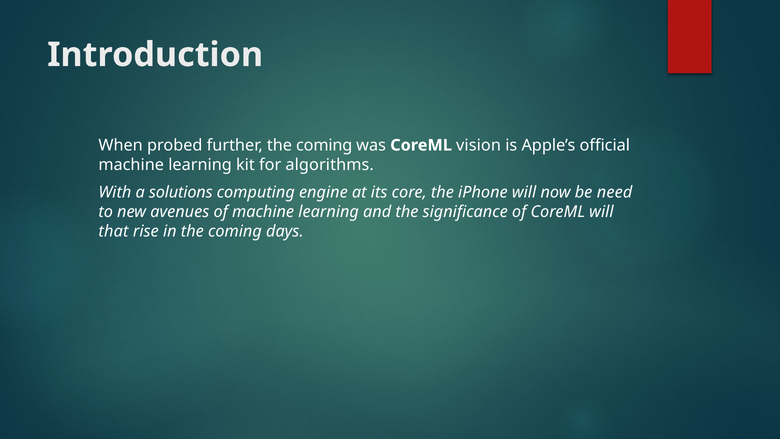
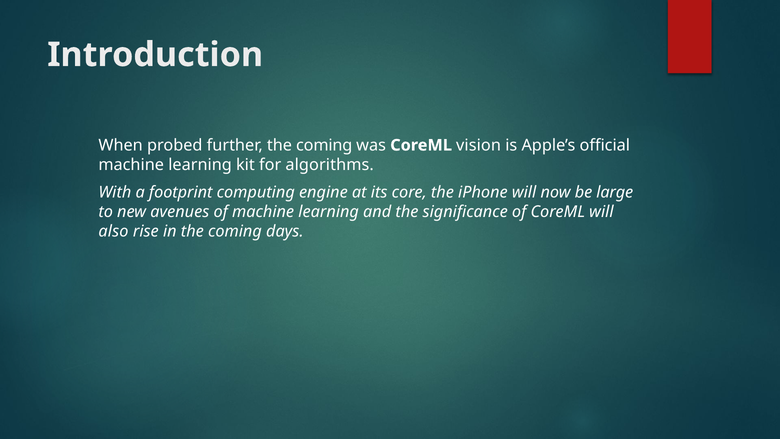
solutions: solutions -> footprint
need: need -> large
that: that -> also
